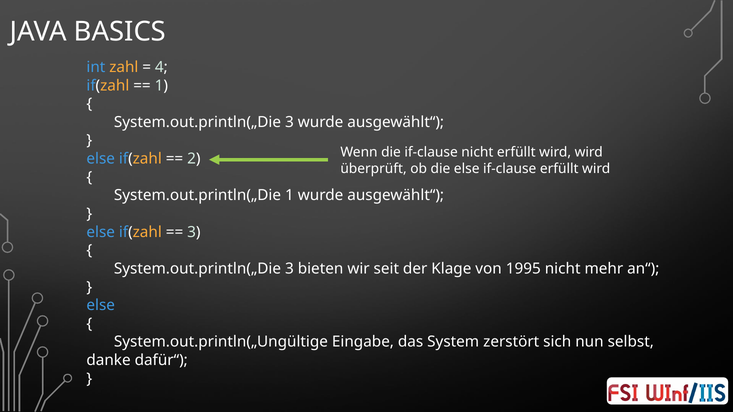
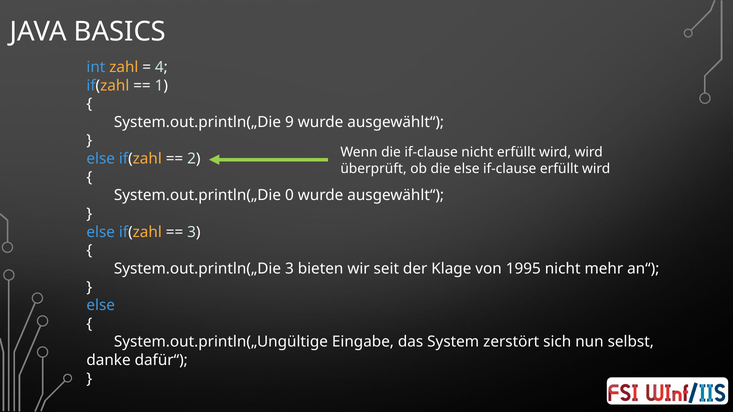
3 at (289, 122): 3 -> 9
System.out.println(„Die 1: 1 -> 0
